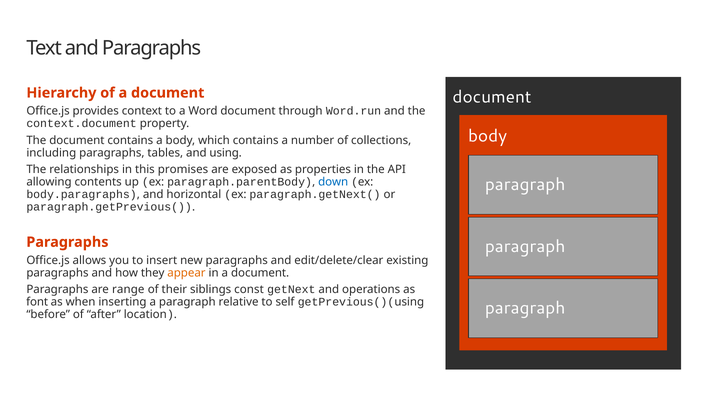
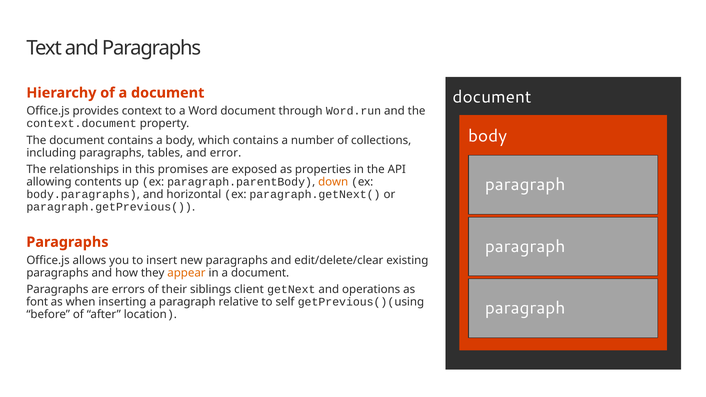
using: using -> error
down colour: blue -> orange
range: range -> errors
const: const -> client
